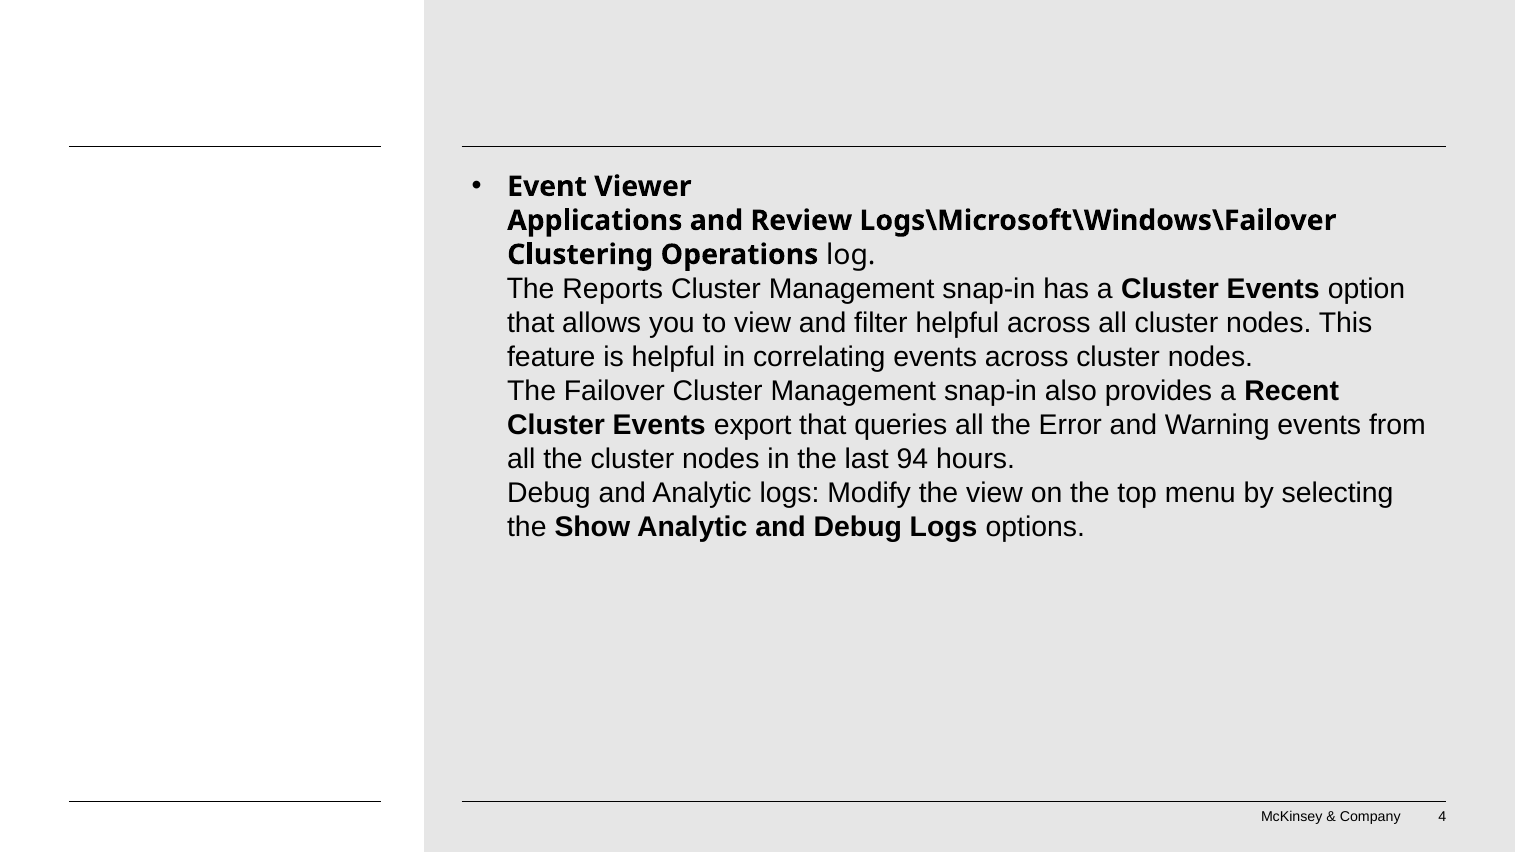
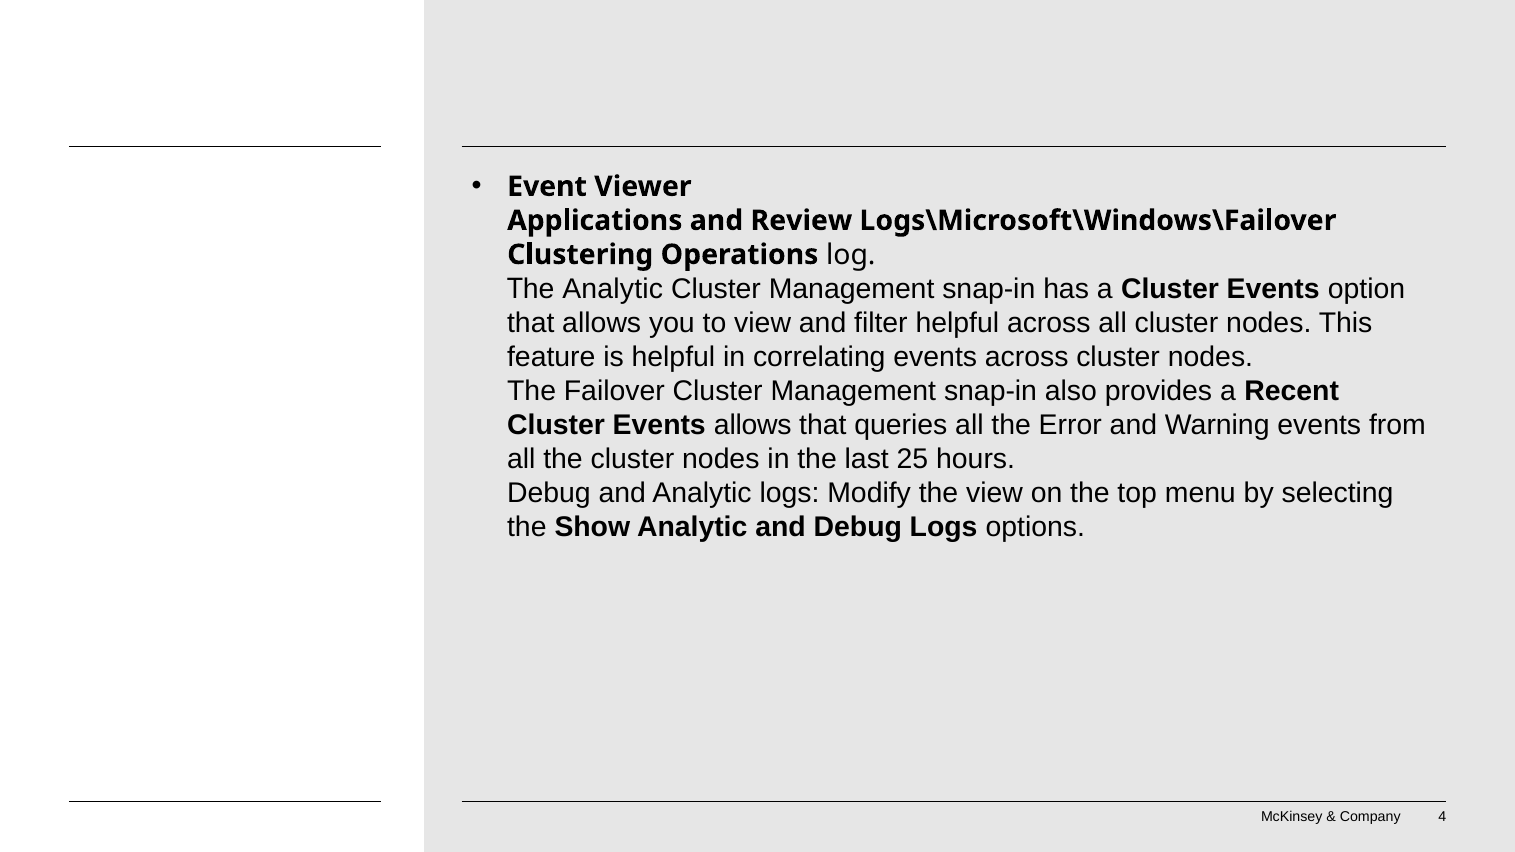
Reports at (613, 289): Reports -> Analytic
Events export: export -> allows
94: 94 -> 25
